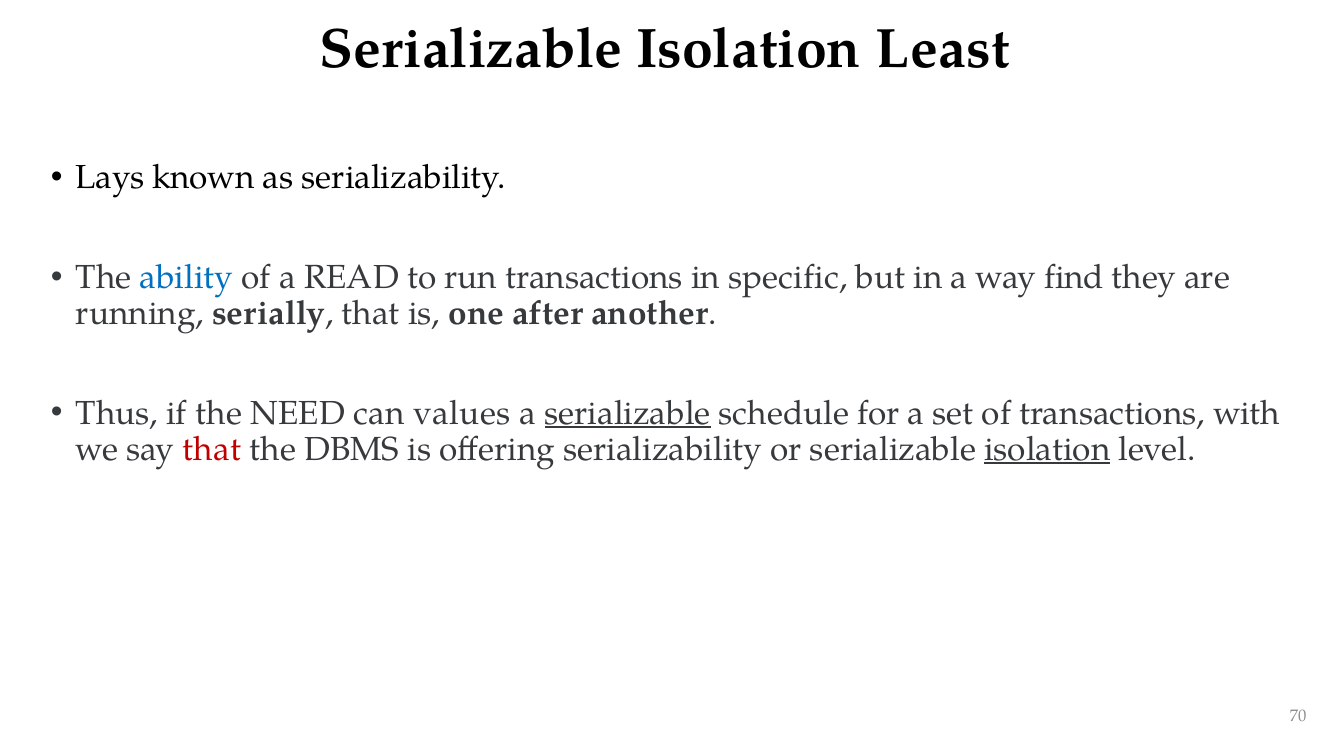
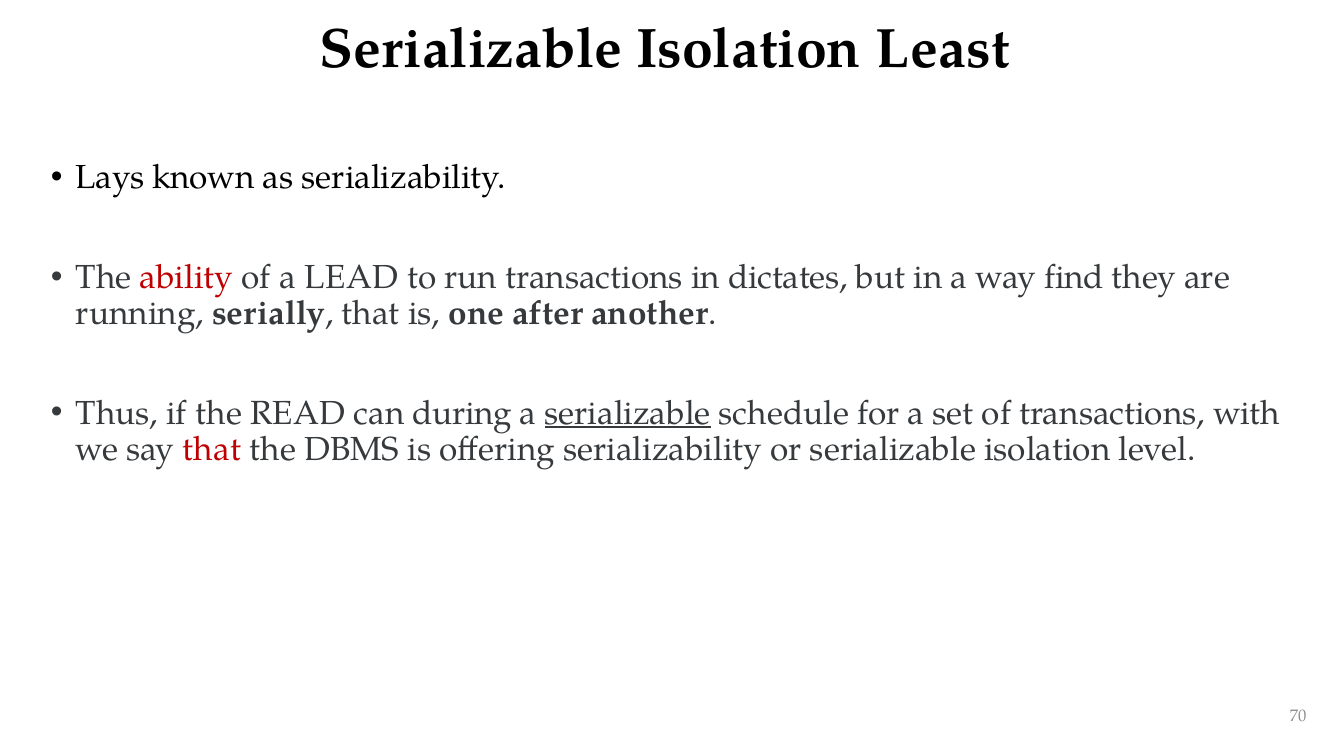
ability colour: blue -> red
READ: READ -> LEAD
specific: specific -> dictates
NEED: NEED -> READ
values: values -> during
isolation at (1047, 449) underline: present -> none
